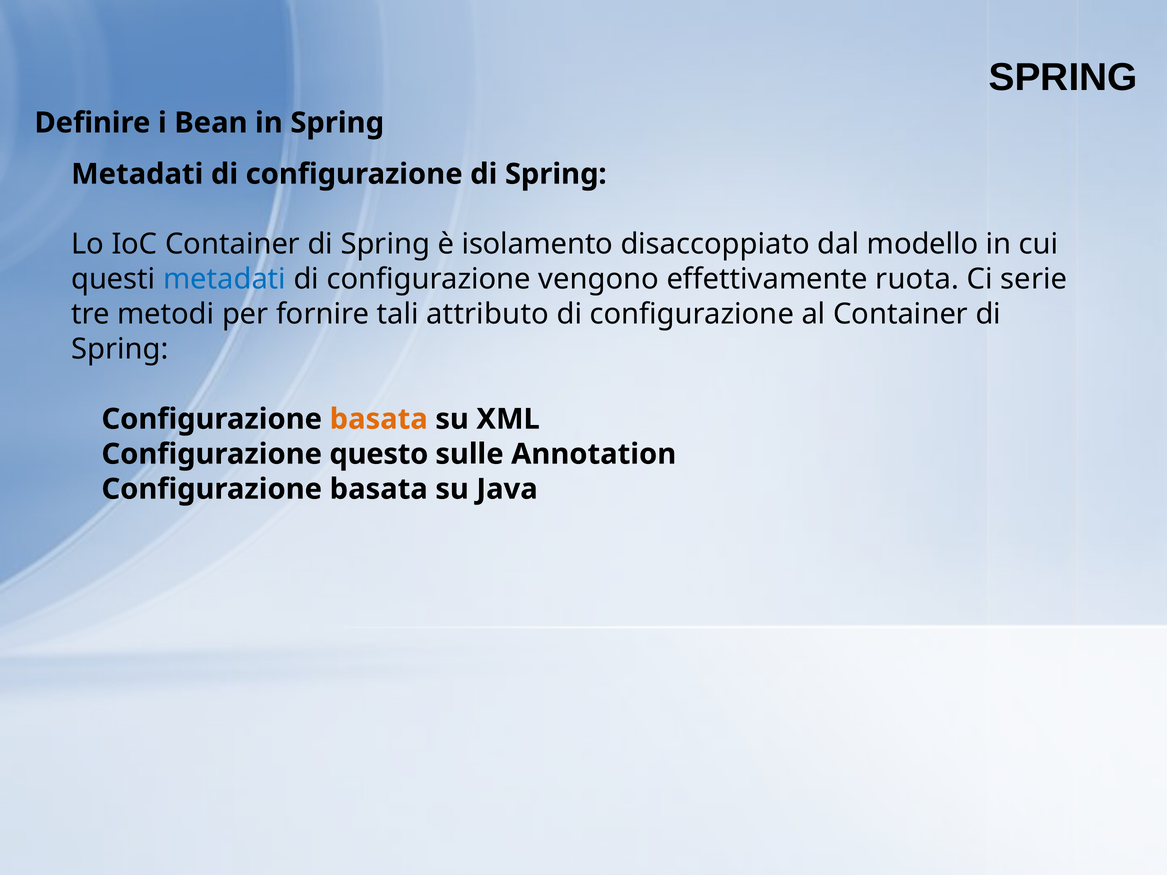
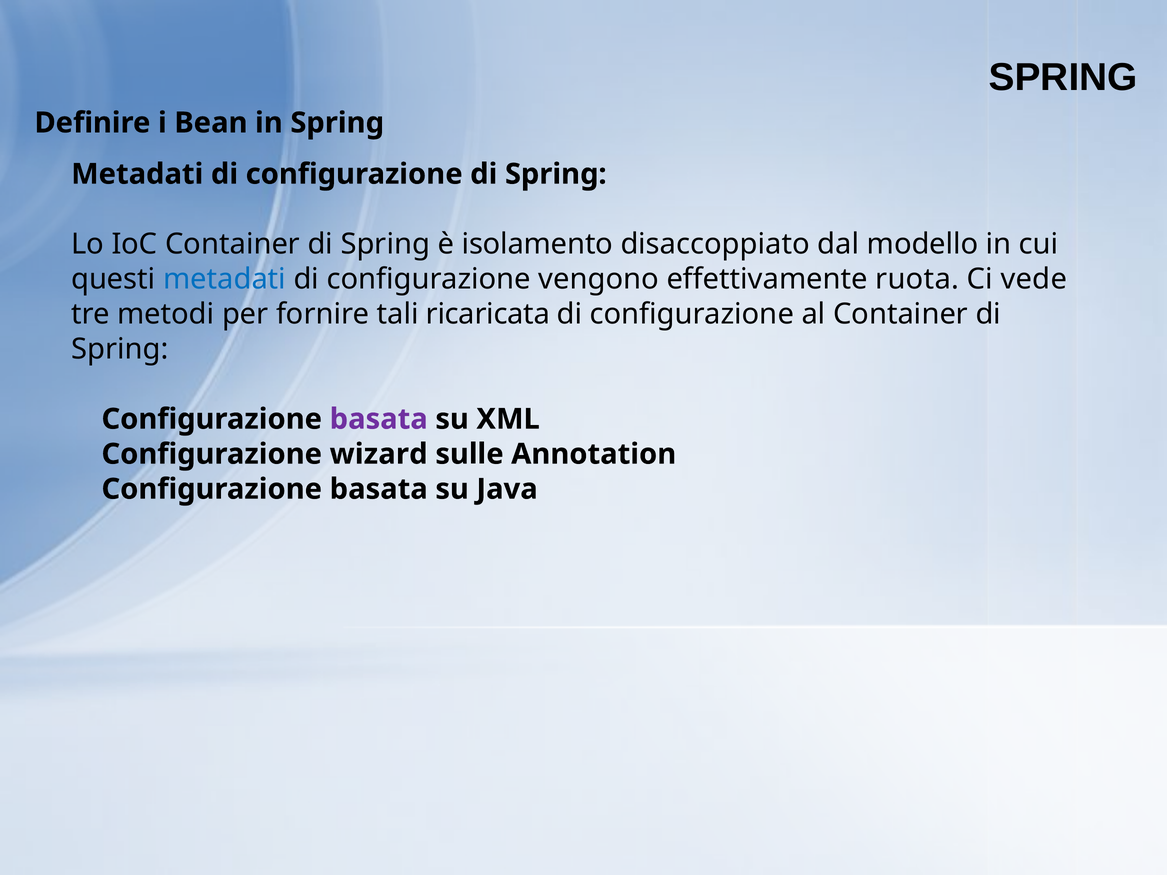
serie: serie -> vede
attributo: attributo -> ricaricata
basata at (379, 419) colour: orange -> purple
questo: questo -> wizard
